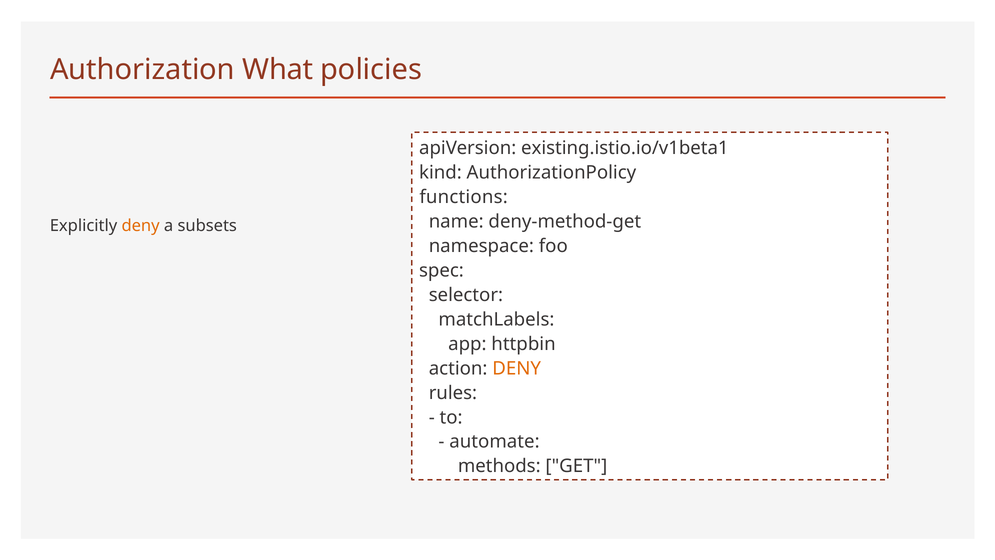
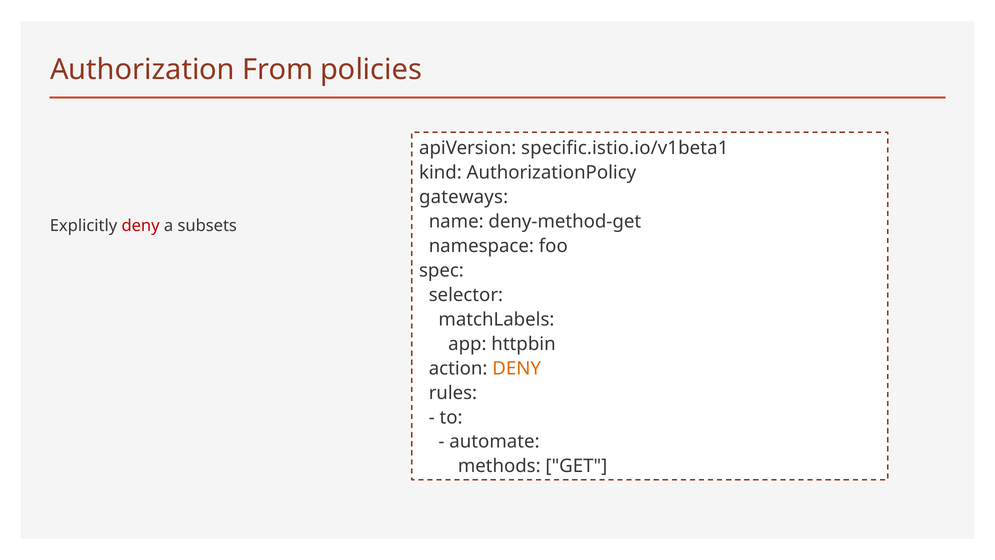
What: What -> From
existing.istio.io/v1beta1: existing.istio.io/v1beta1 -> specific.istio.io/v1beta1
functions: functions -> gateways
deny at (141, 225) colour: orange -> red
